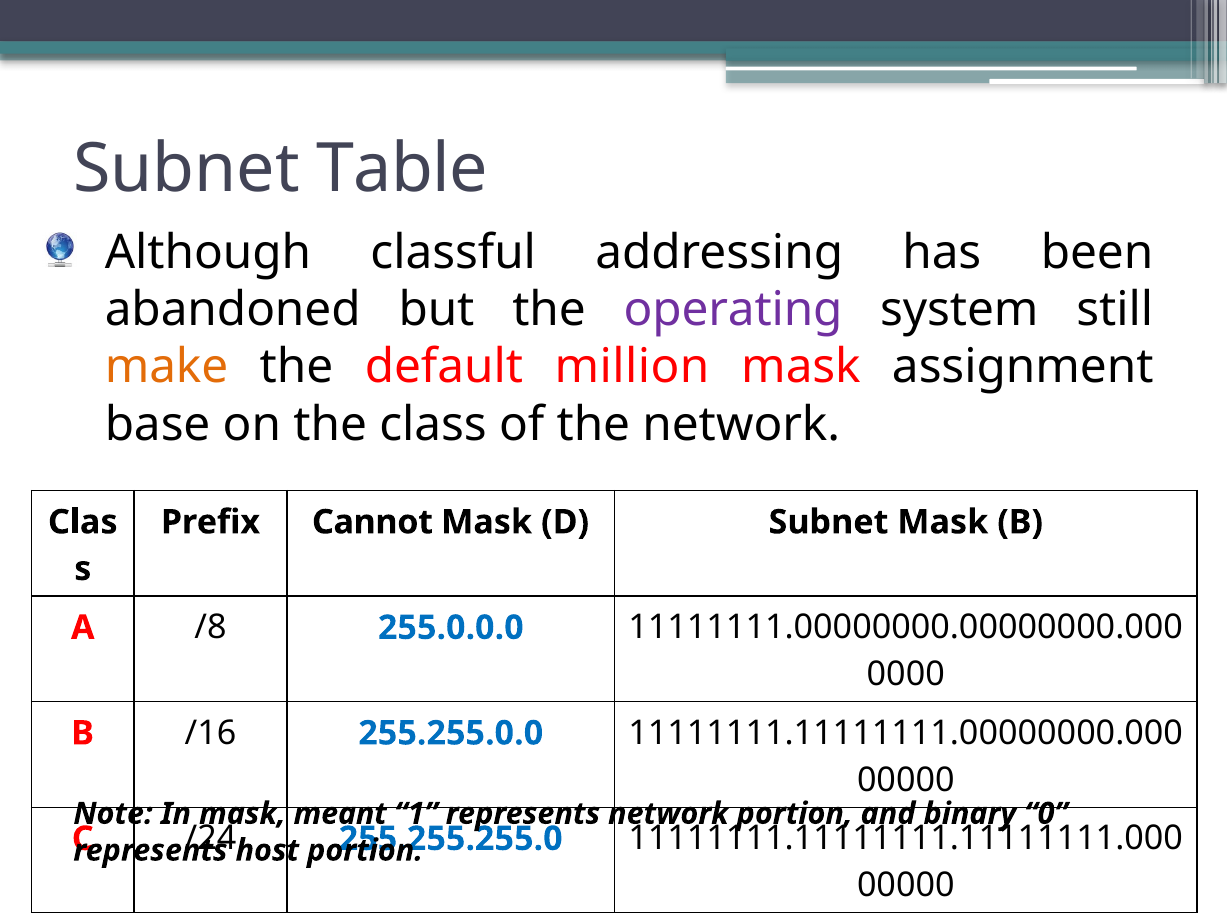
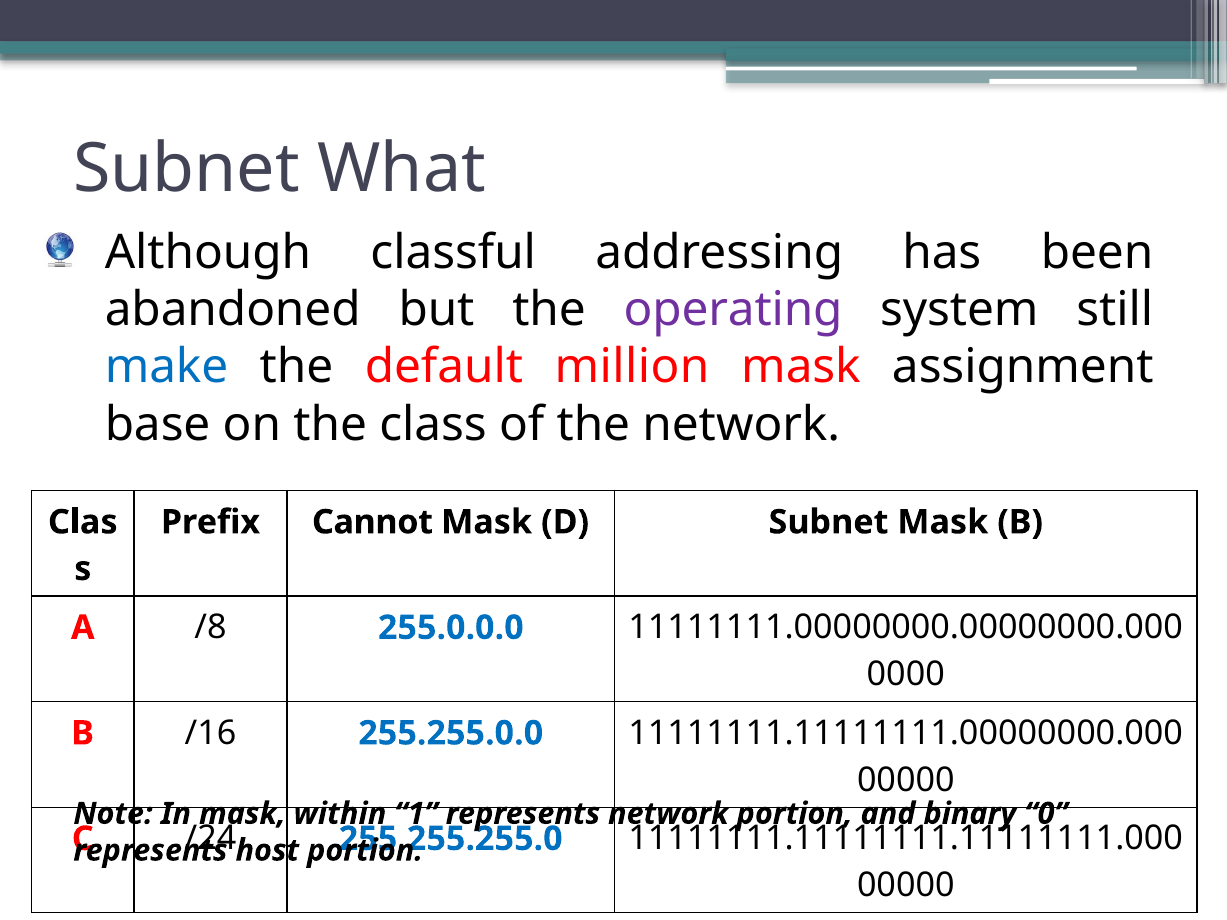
Table: Table -> What
make colour: orange -> blue
meant: meant -> within
